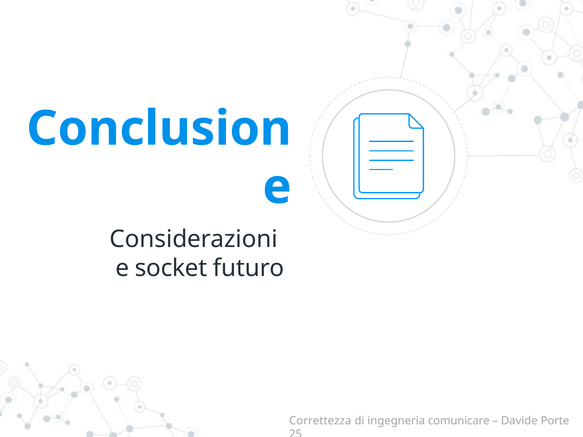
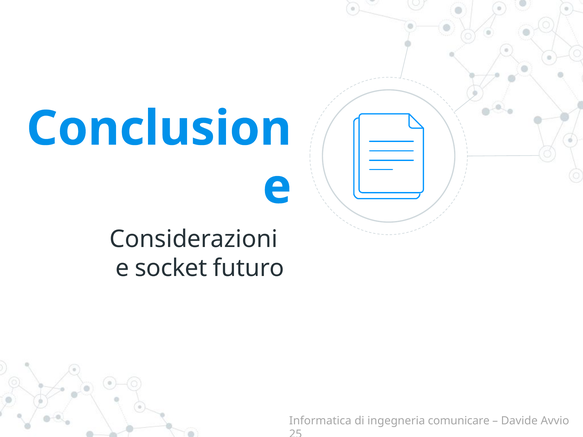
Correttezza: Correttezza -> Informatica
Porte: Porte -> Avvio
